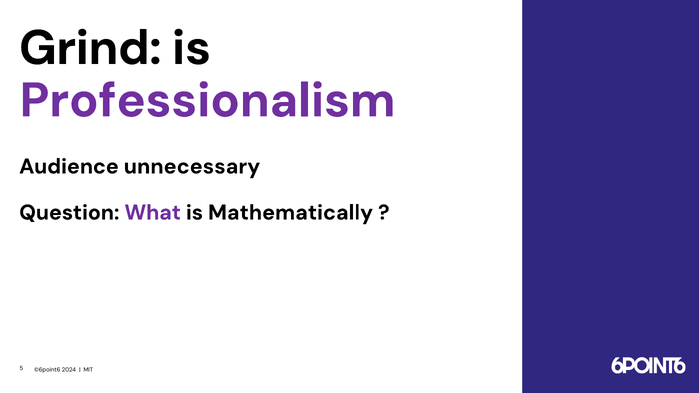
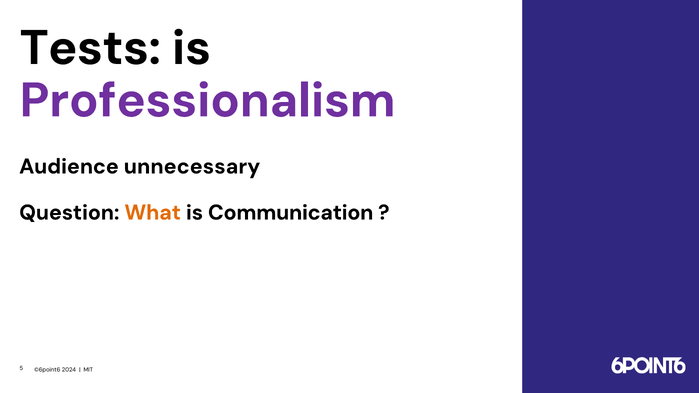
Grind: Grind -> Tests
What colour: purple -> orange
Mathematically: Mathematically -> Communication
